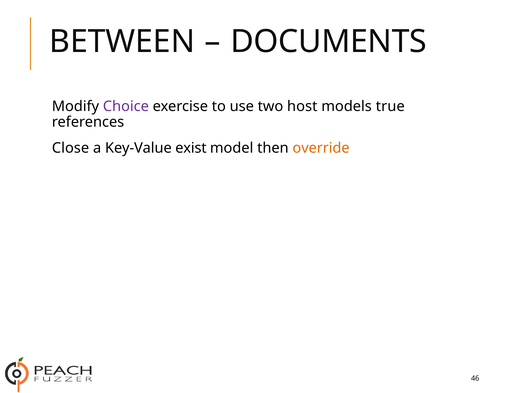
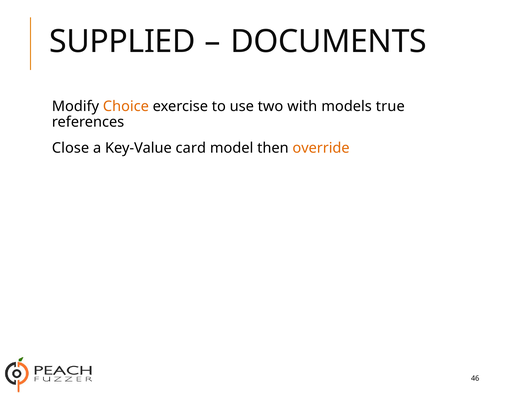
BETWEEN: BETWEEN -> SUPPLIED
Choice colour: purple -> orange
host: host -> with
exist: exist -> card
